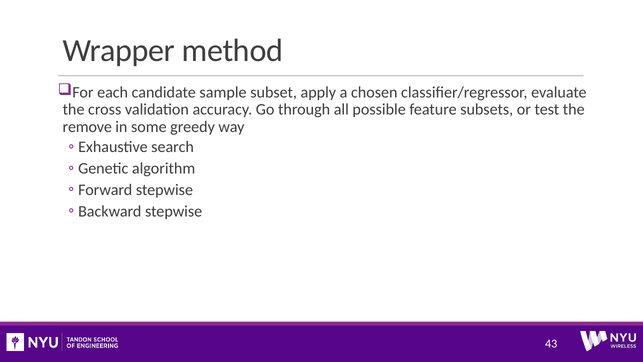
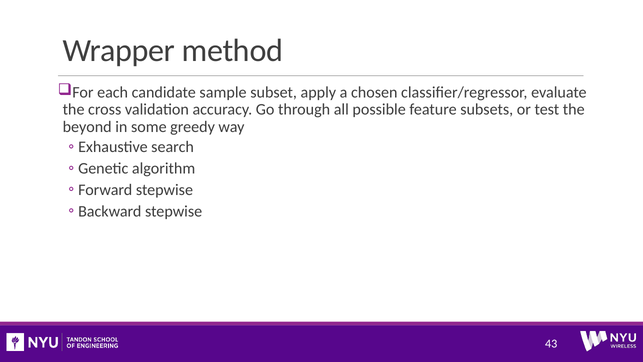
remove: remove -> beyond
